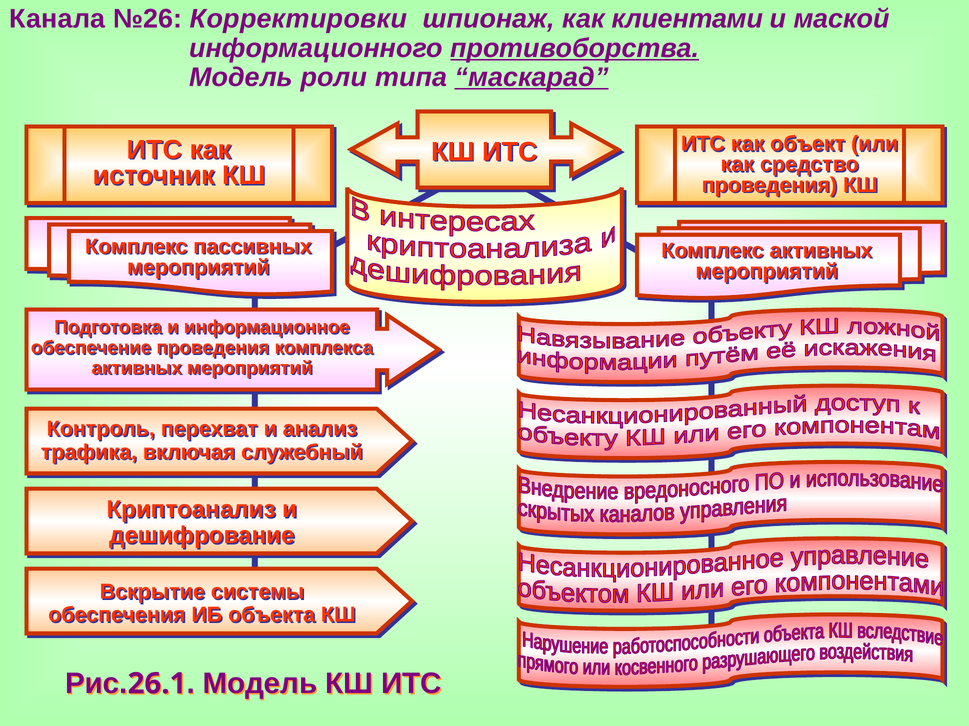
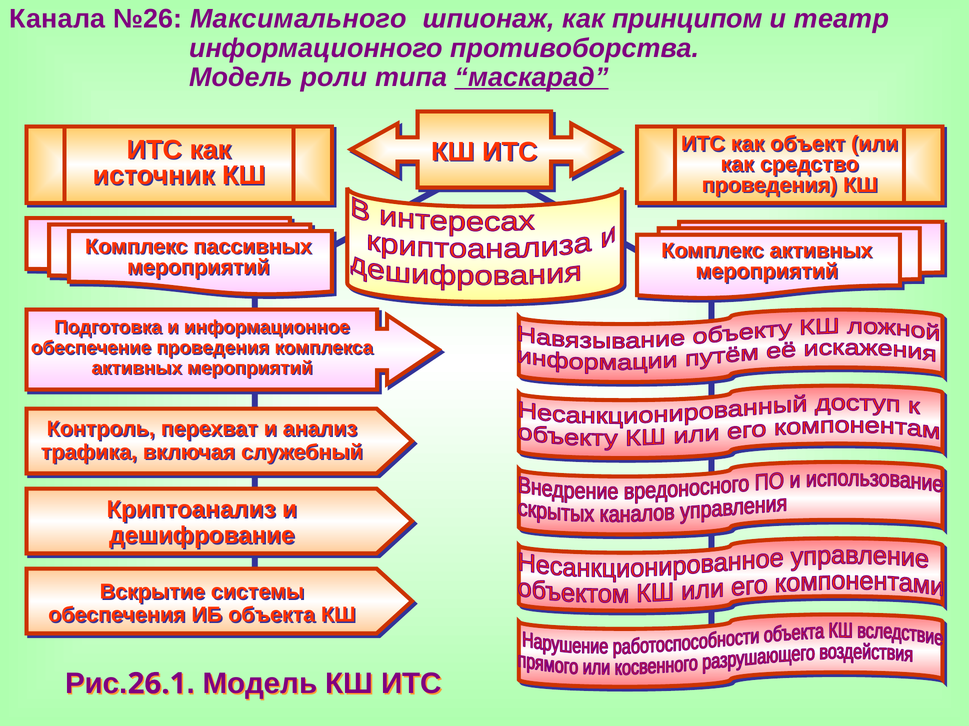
Корректировки: Корректировки -> Максимального
клиентами: клиентами -> принципом
маской: маской -> театр
противоборства underline: present -> none
